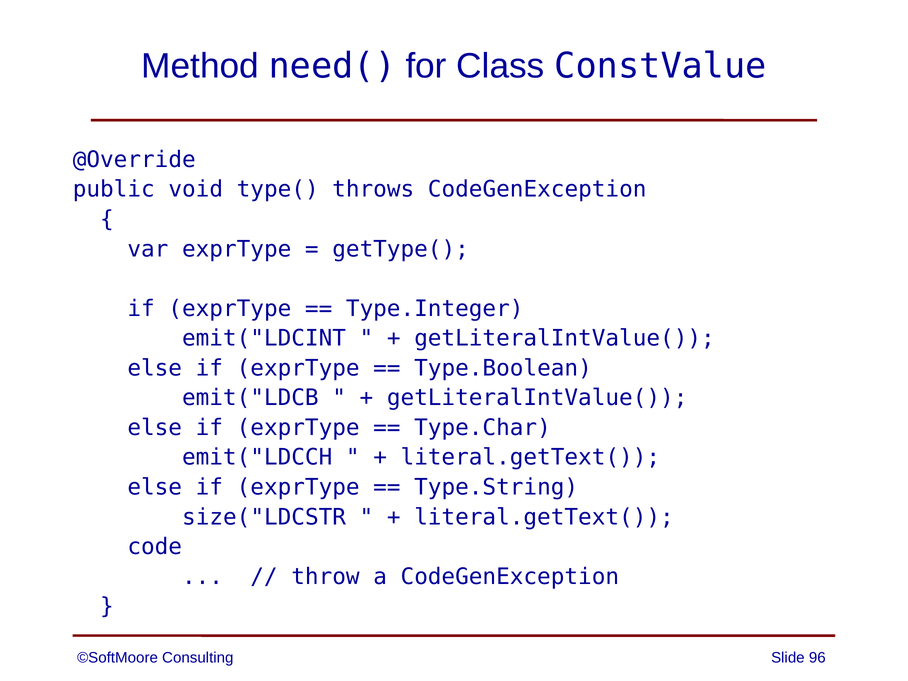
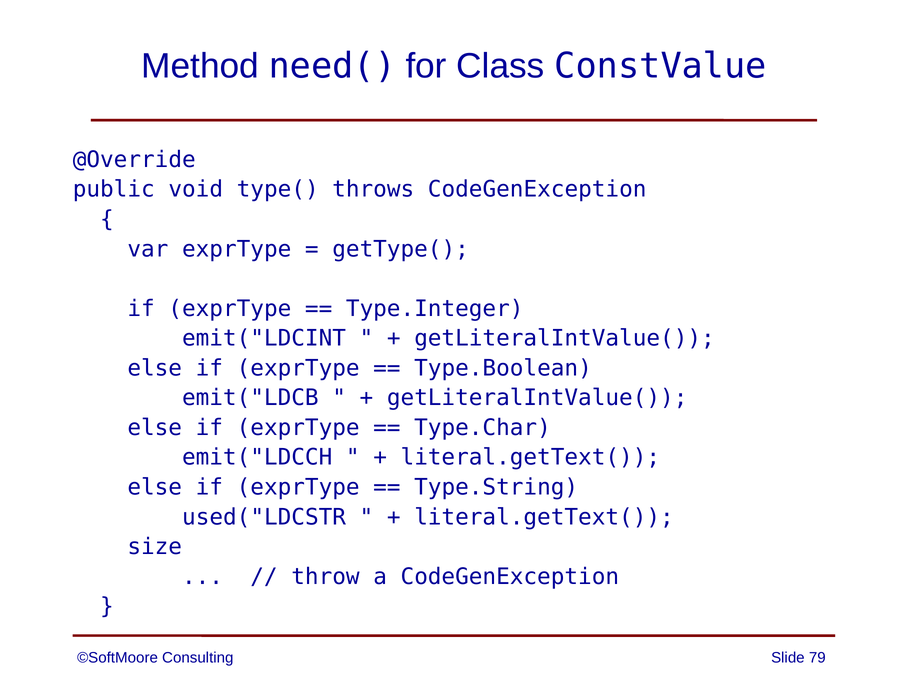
size("LDCSTR: size("LDCSTR -> used("LDCSTR
code: code -> size
96: 96 -> 79
